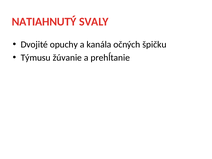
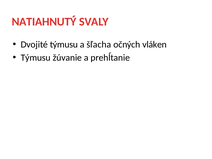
Dvojité opuchy: opuchy -> týmusu
kanála: kanála -> šľacha
špičku: špičku -> vláken
